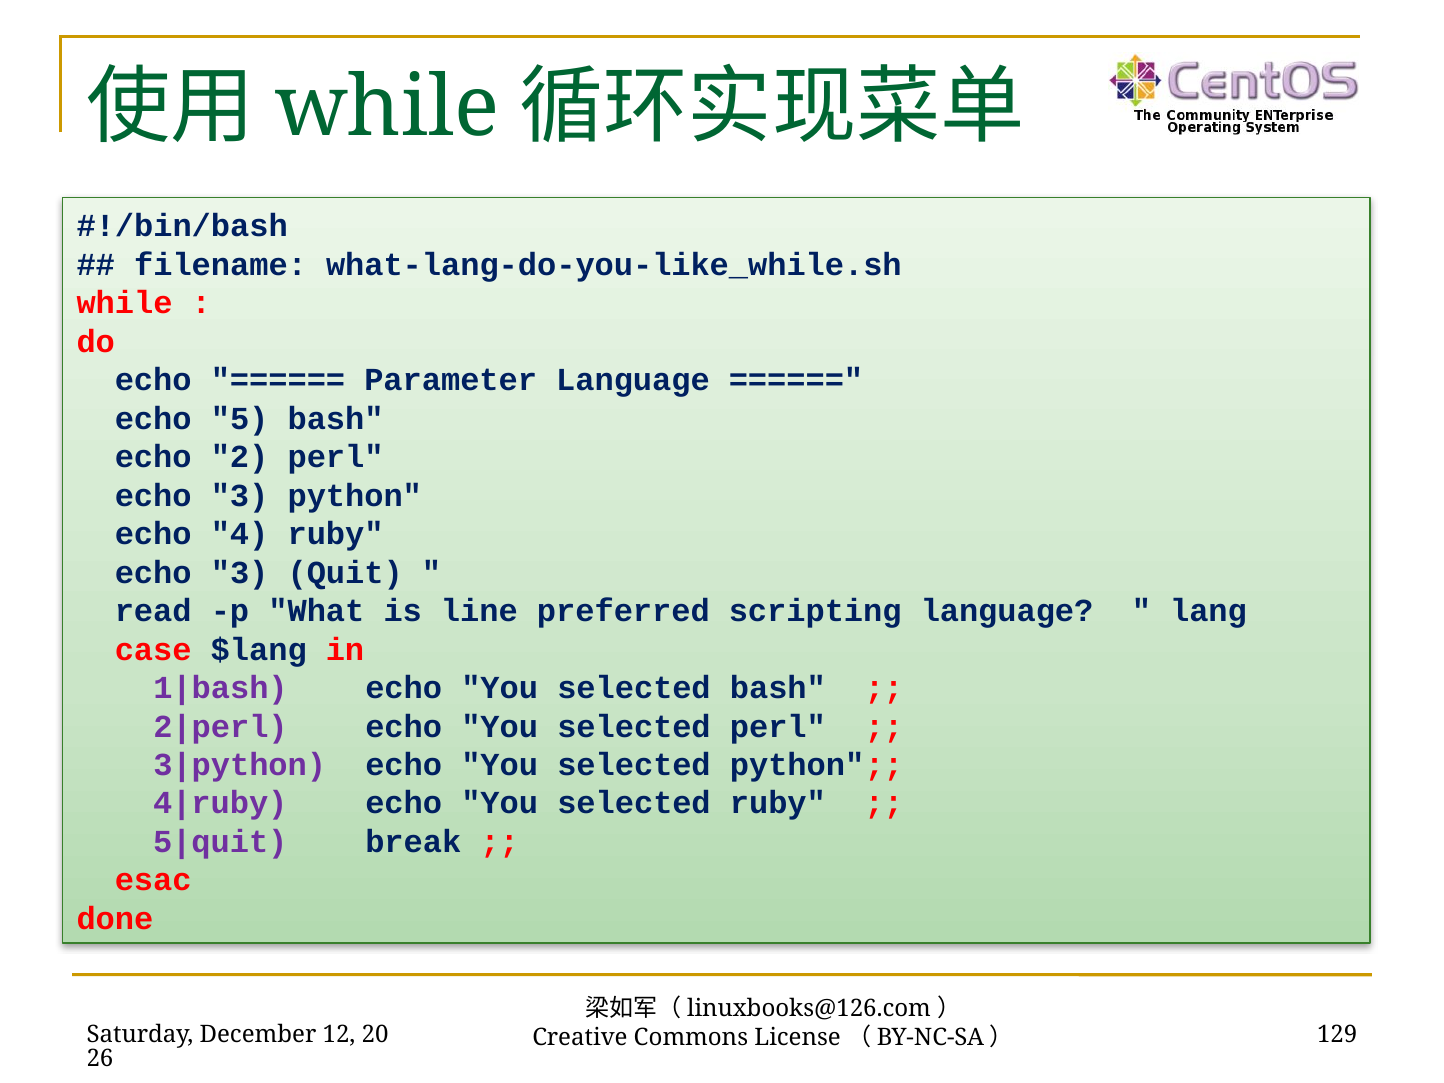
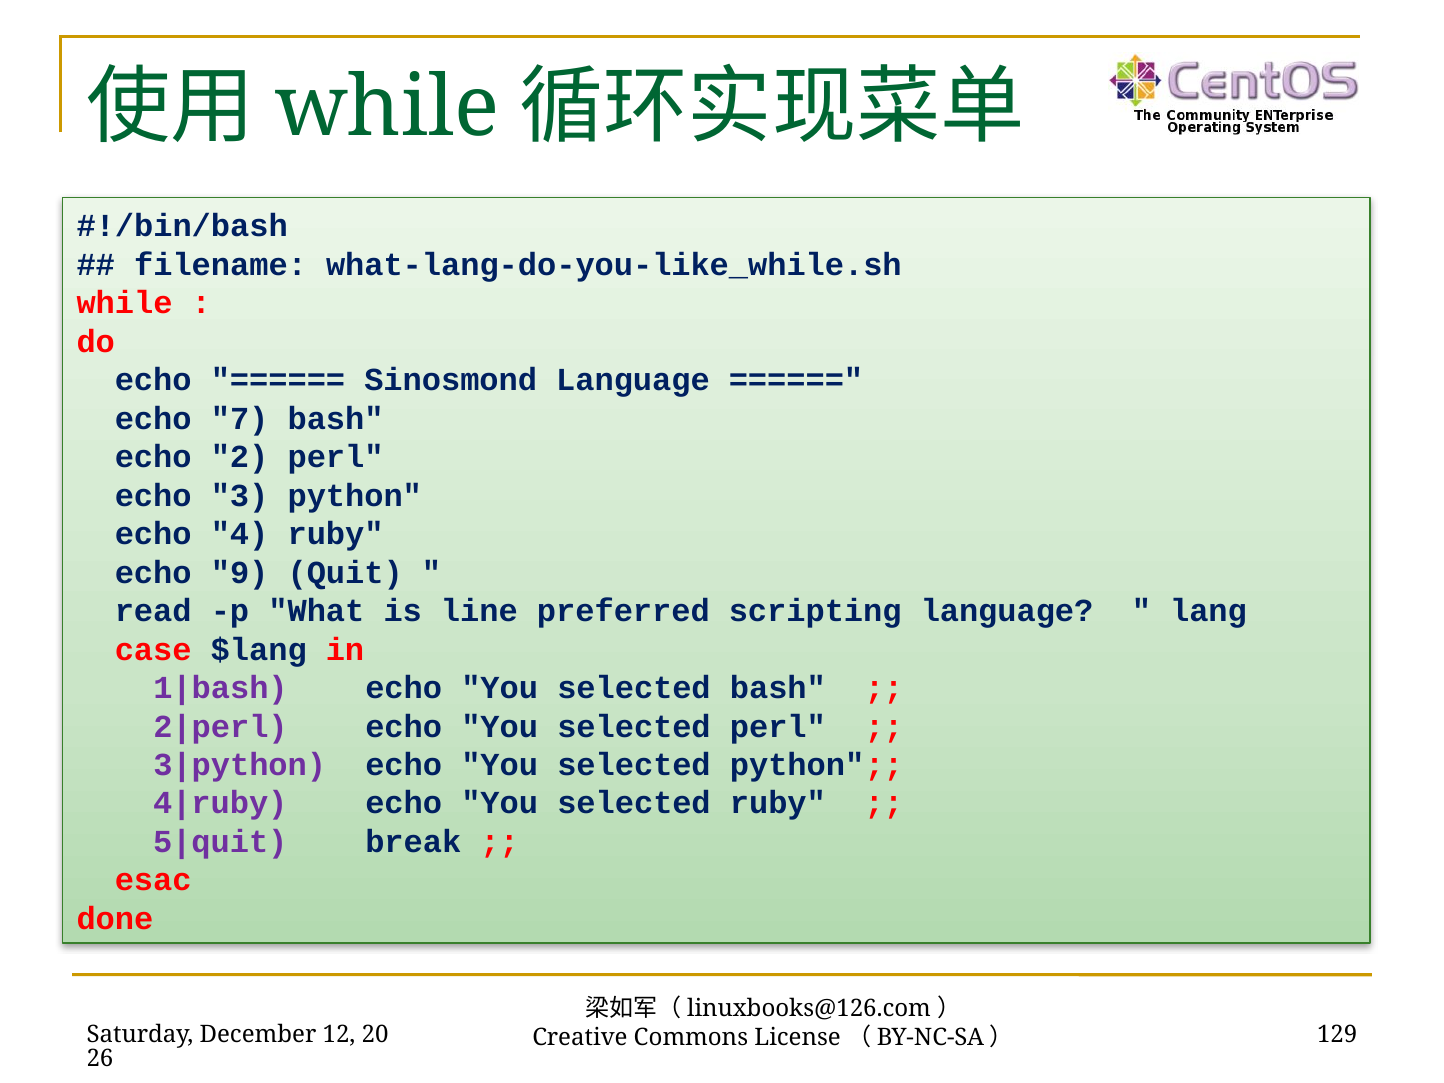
Parameter: Parameter -> Sinosmond
5: 5 -> 7
3 at (240, 572): 3 -> 9
